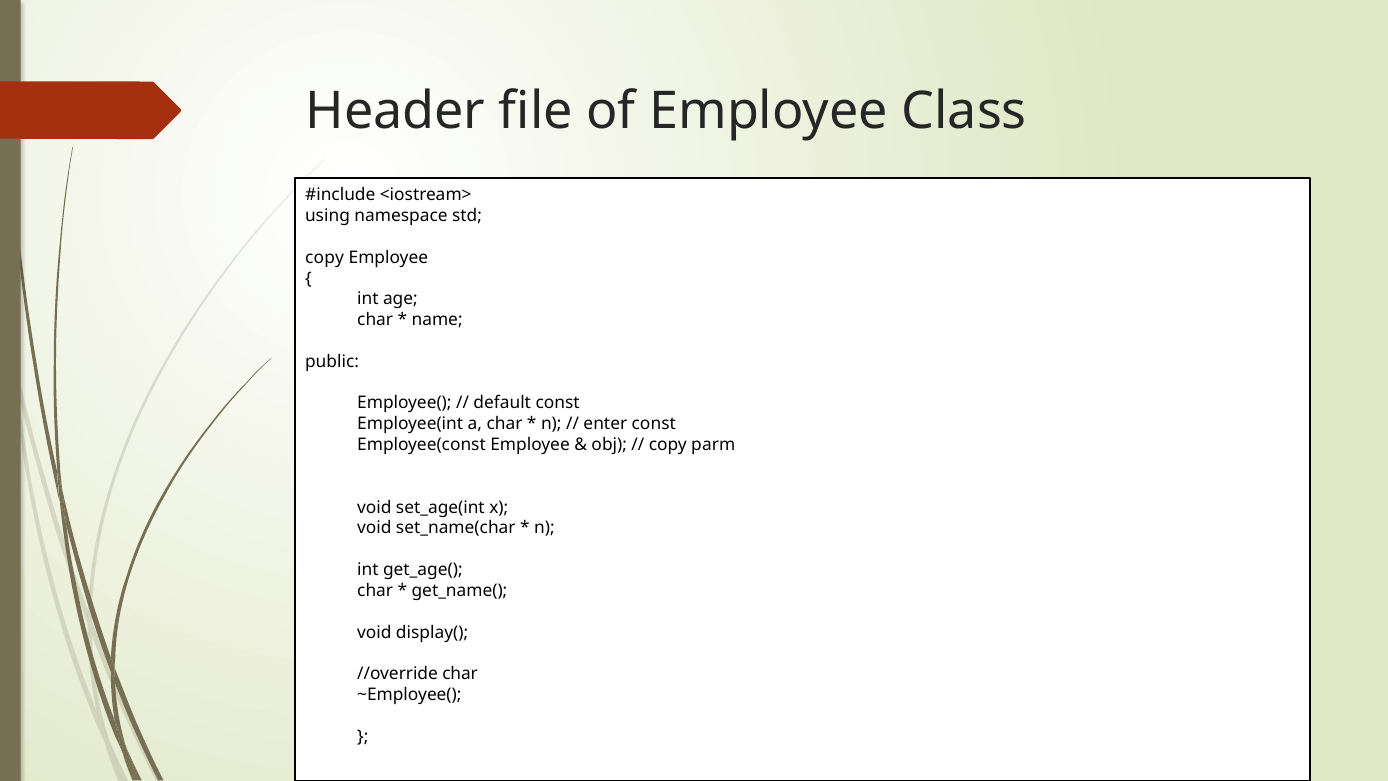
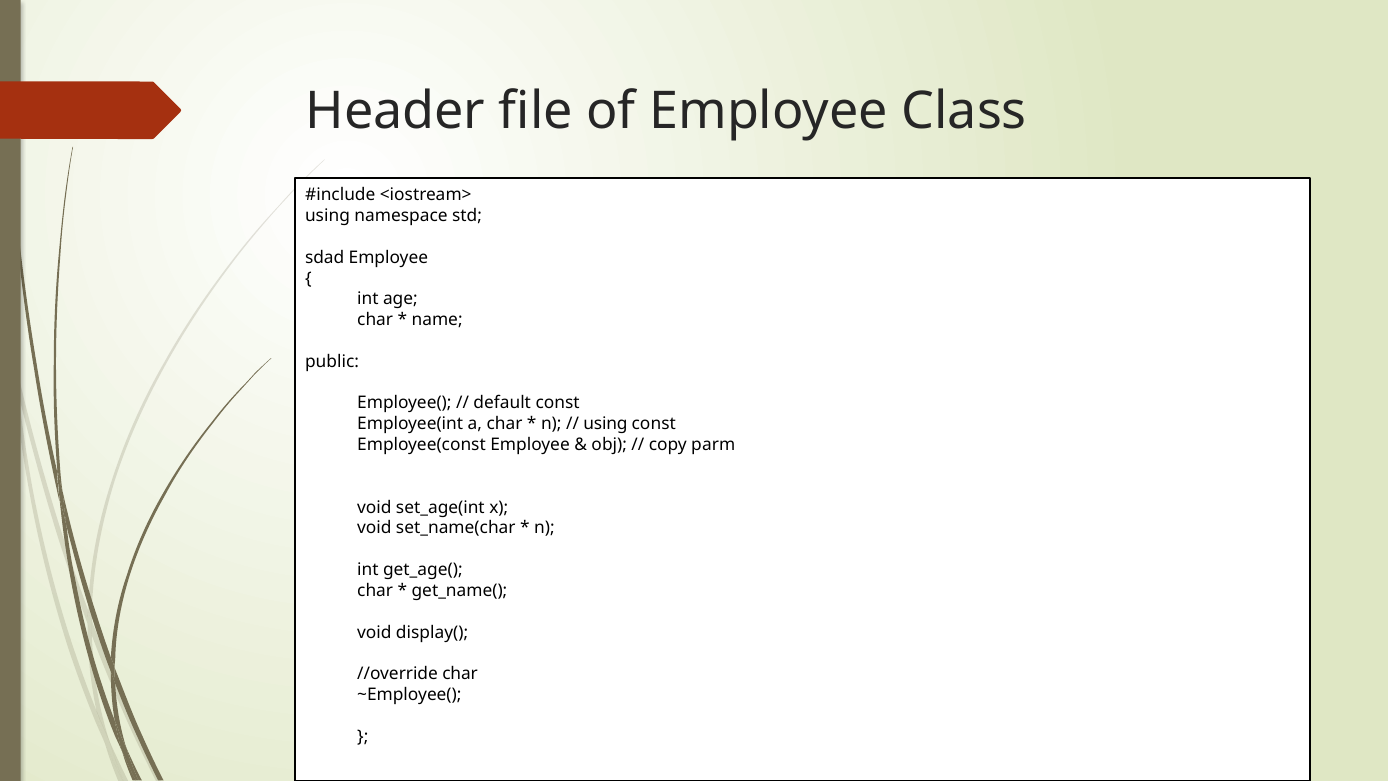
copy at (325, 257): copy -> sdad
enter at (605, 424): enter -> using
